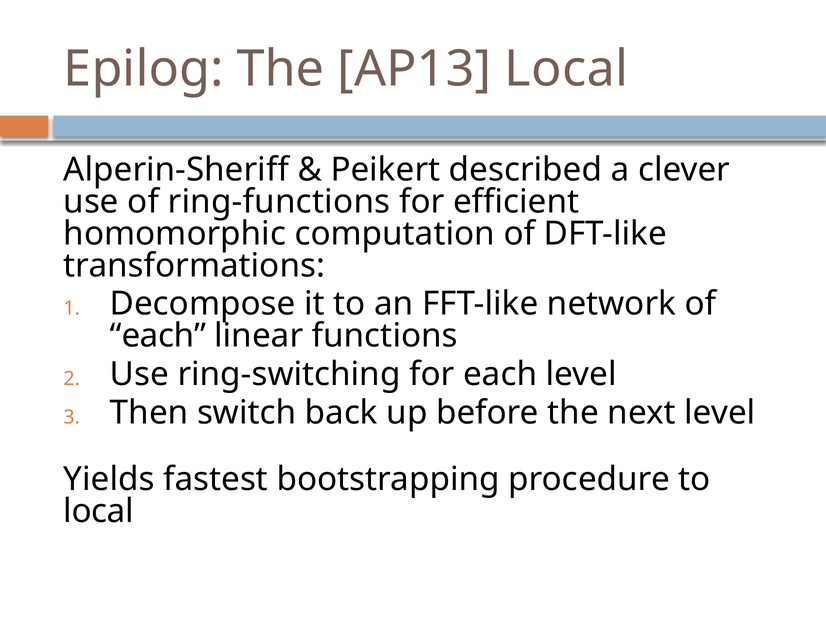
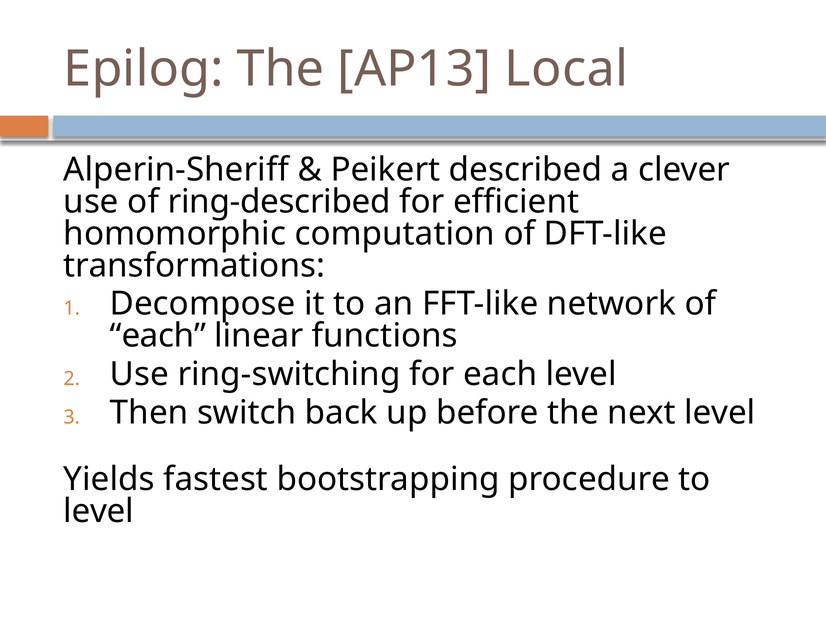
ring-functions: ring-functions -> ring-described
local at (99, 511): local -> level
